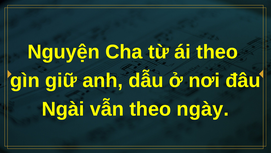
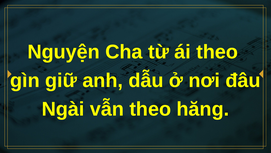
ngày: ngày -> hăng
